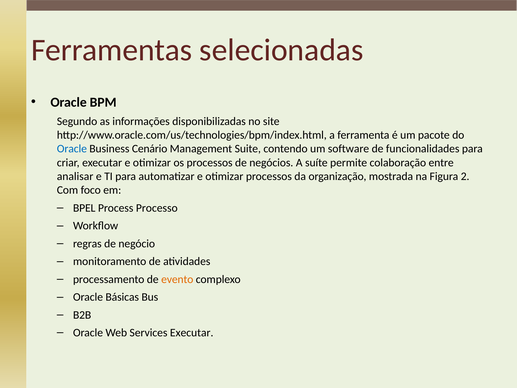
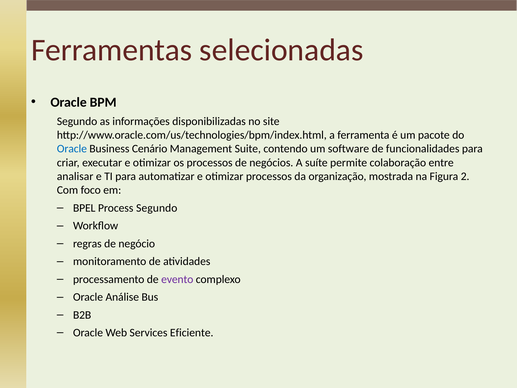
Process Processo: Processo -> Segundo
evento colour: orange -> purple
Básicas: Básicas -> Análise
Services Executar: Executar -> Eficiente
